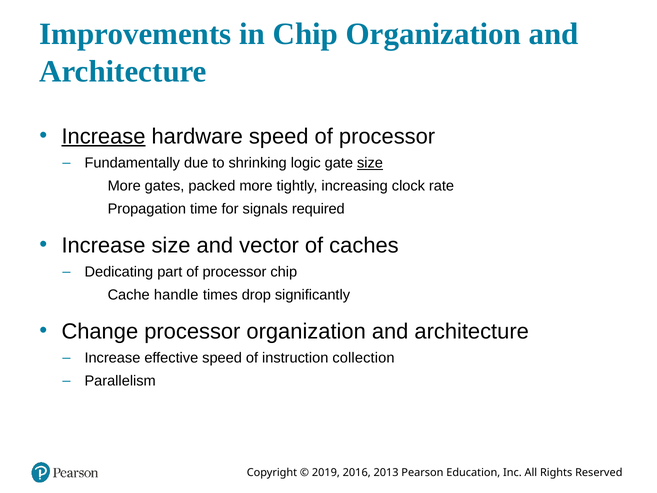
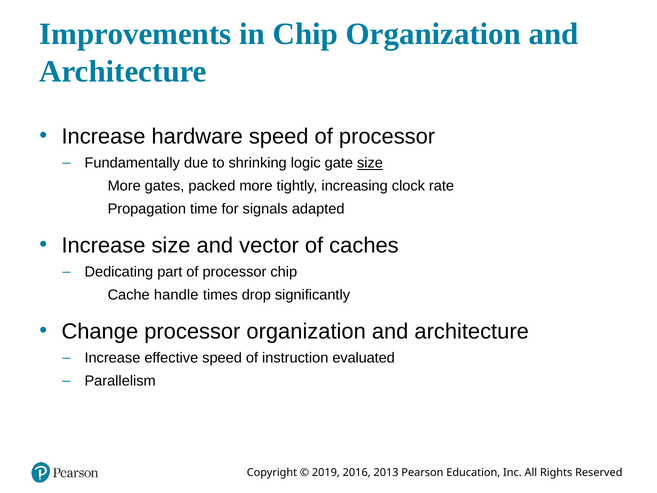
Increase at (103, 136) underline: present -> none
required: required -> adapted
collection: collection -> evaluated
